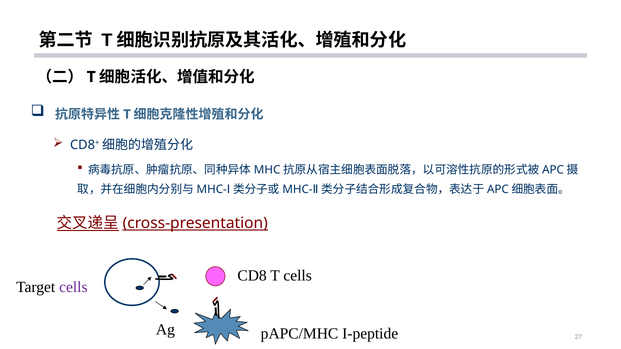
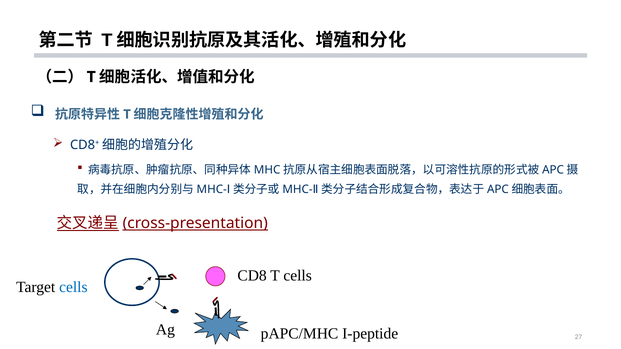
cells at (73, 287) colour: purple -> blue
